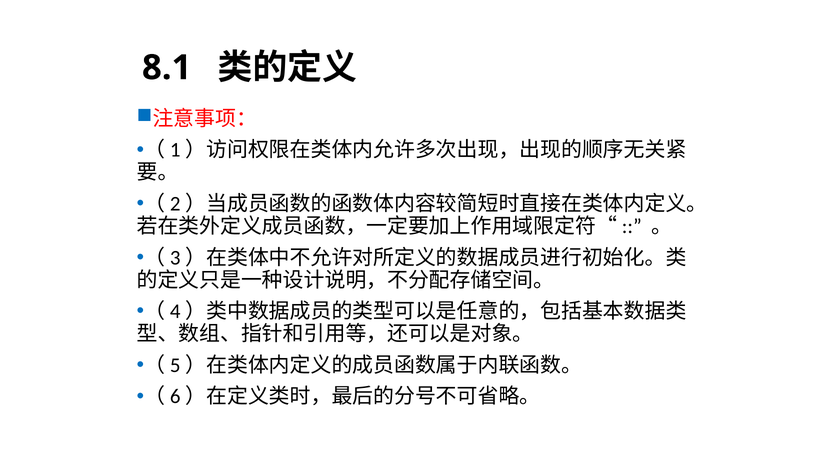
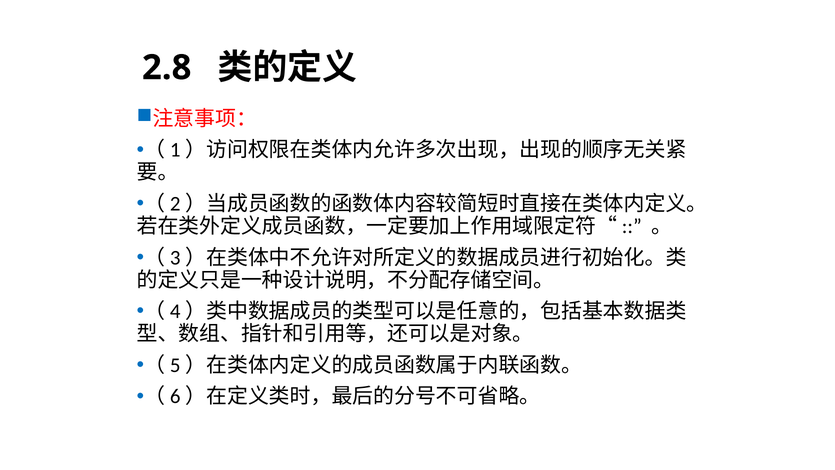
8.1: 8.1 -> 2.8
